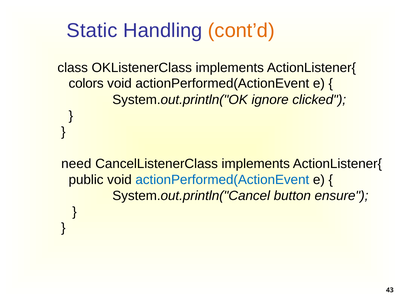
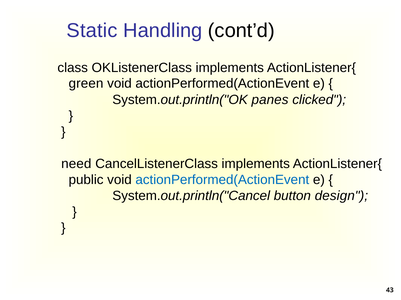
cont’d colour: orange -> black
colors: colors -> green
ignore: ignore -> panes
ensure: ensure -> design
